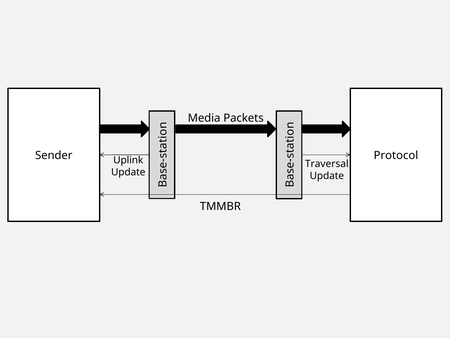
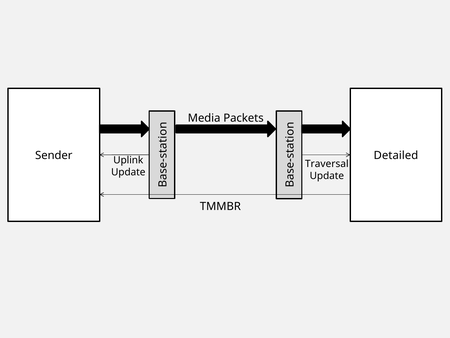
Protocol: Protocol -> Detailed
